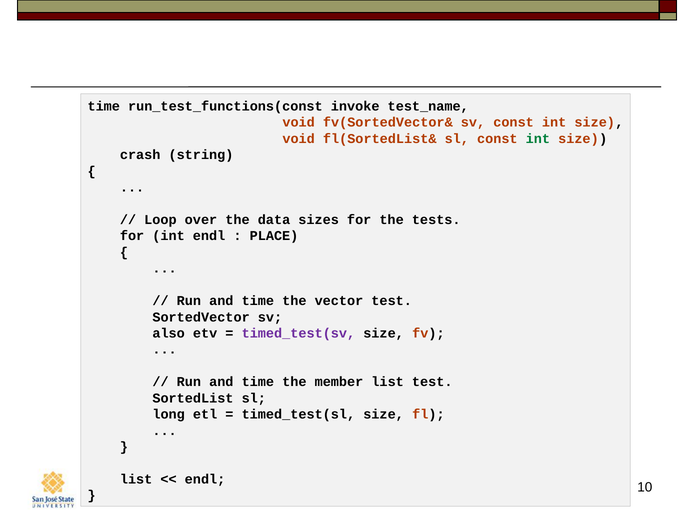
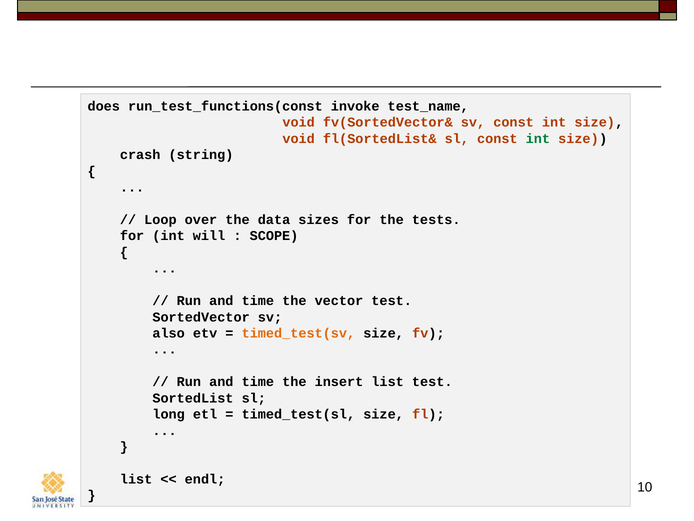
time at (104, 106): time -> does
int endl: endl -> will
PLACE: PLACE -> SCOPE
timed_test(sv colour: purple -> orange
member: member -> insert
